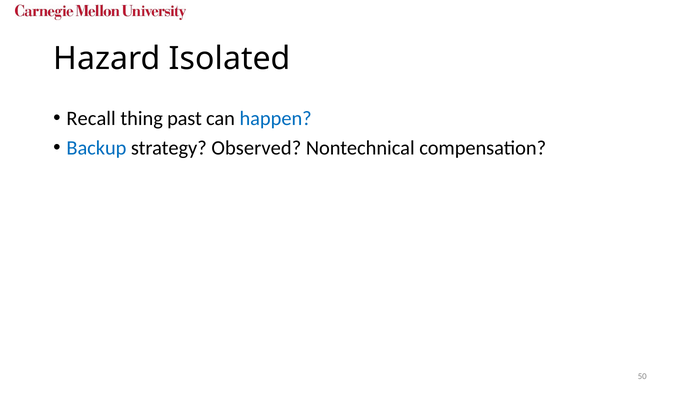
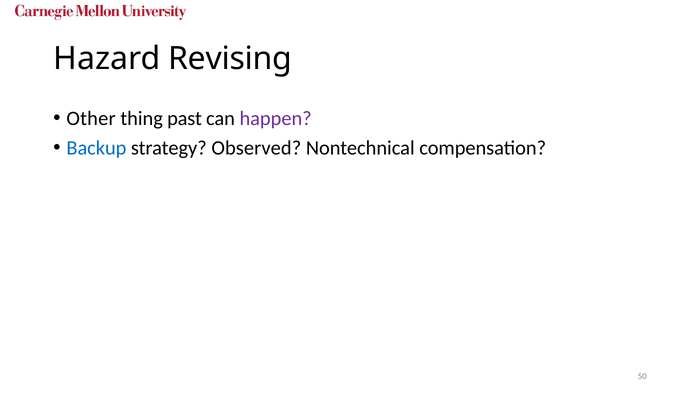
Isolated: Isolated -> Revising
Recall: Recall -> Other
happen colour: blue -> purple
